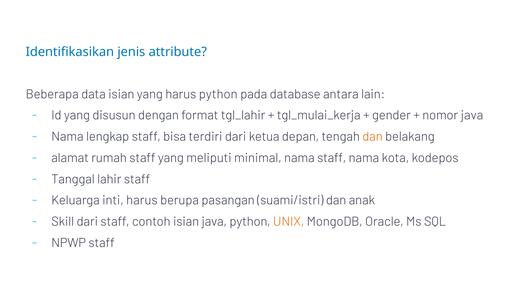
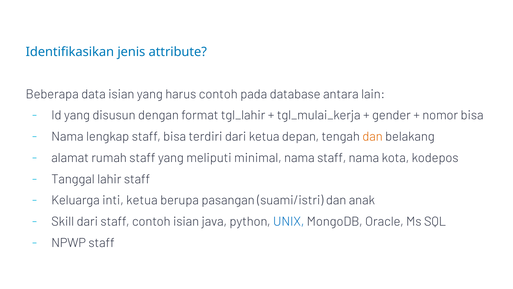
harus python: python -> contoh
nomor java: java -> bisa
inti harus: harus -> ketua
UNIX colour: orange -> blue
